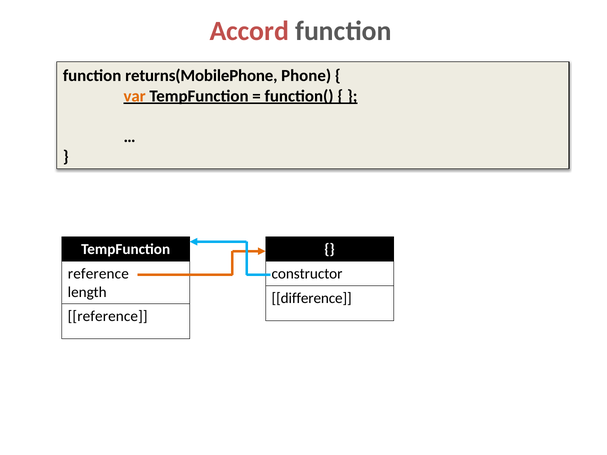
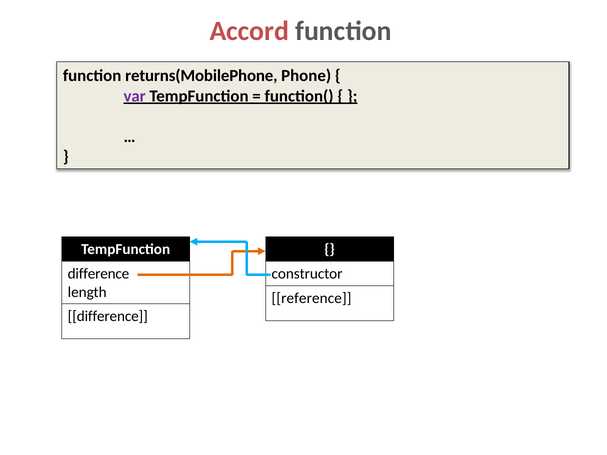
var colour: orange -> purple
reference at (98, 274): reference -> difference
difference: difference -> reference
reference at (108, 316): reference -> difference
